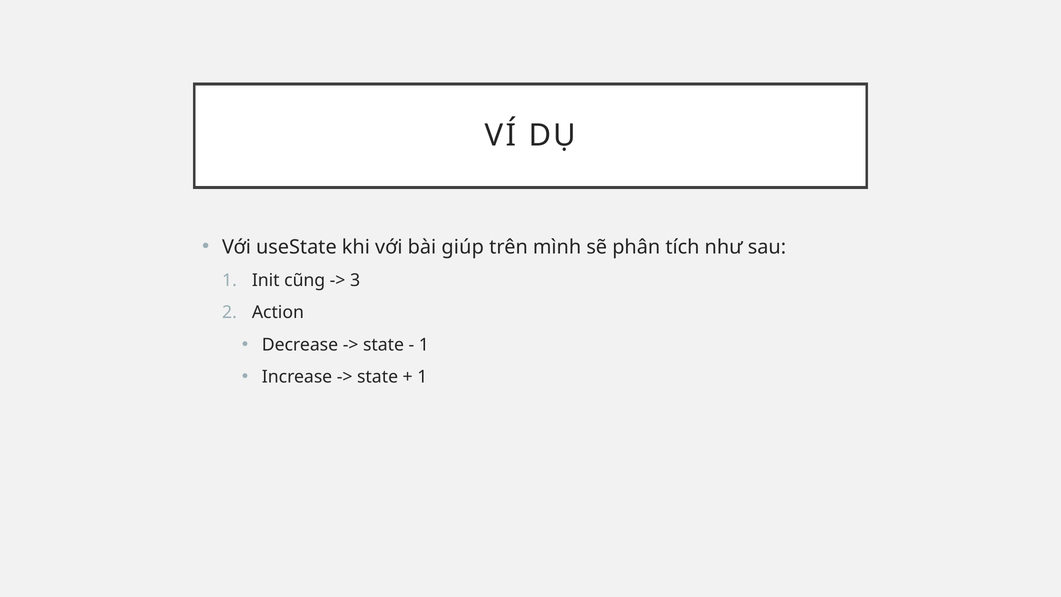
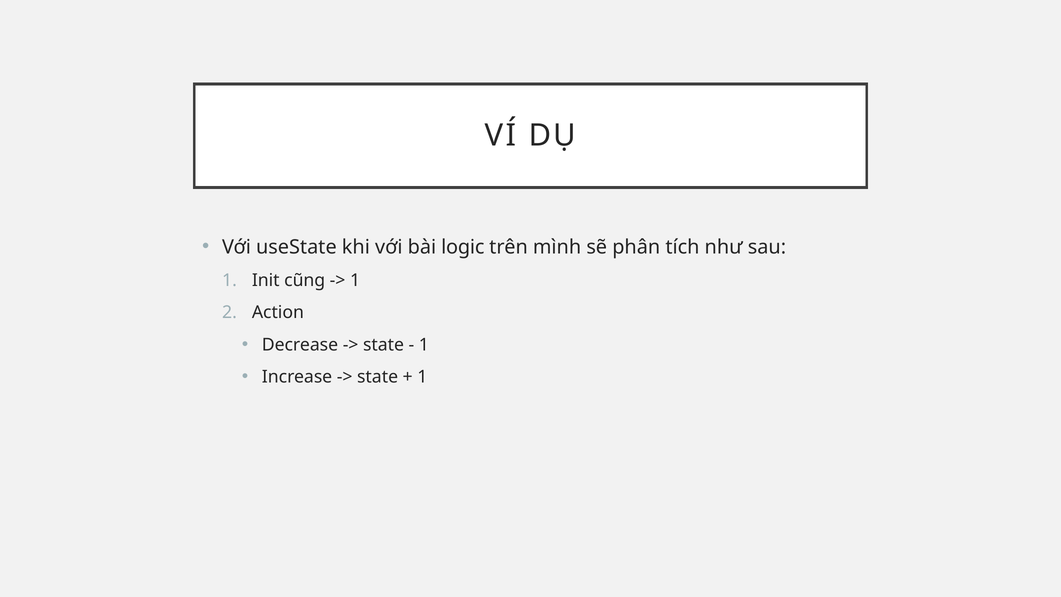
giúp: giúp -> logic
3 at (355, 280): 3 -> 1
